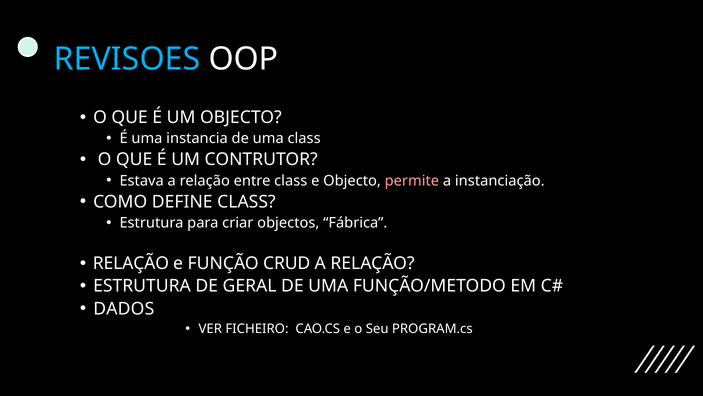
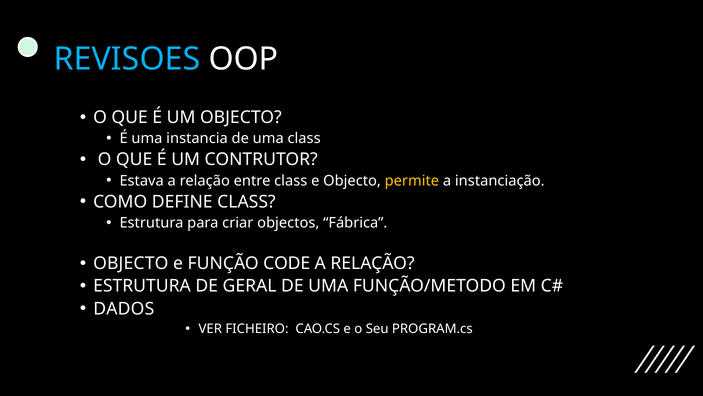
permite colour: pink -> yellow
RELAÇÃO at (131, 263): RELAÇÃO -> OBJECTO
CRUD: CRUD -> CODE
